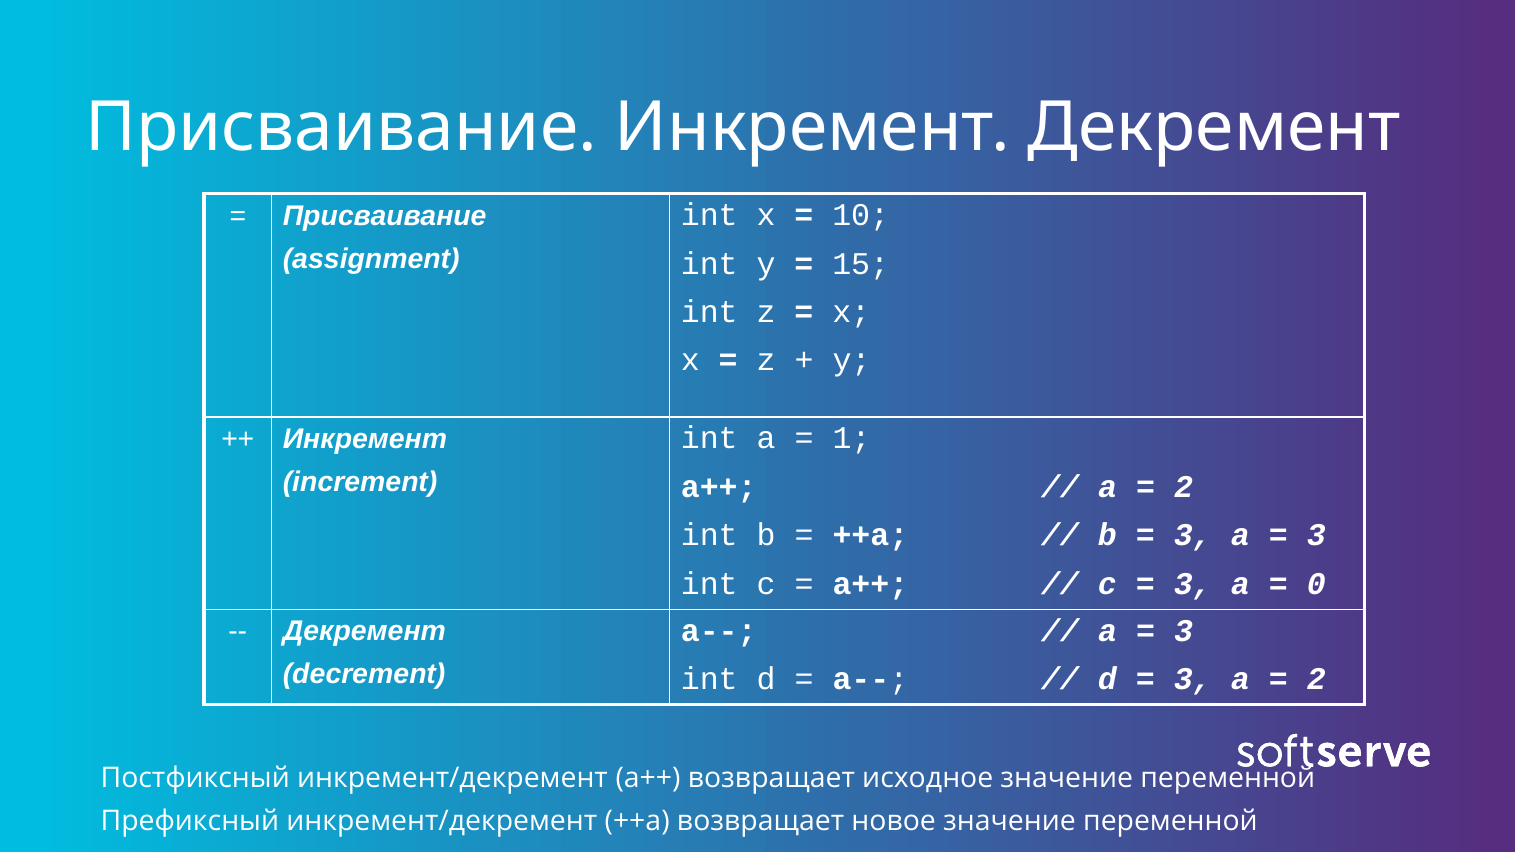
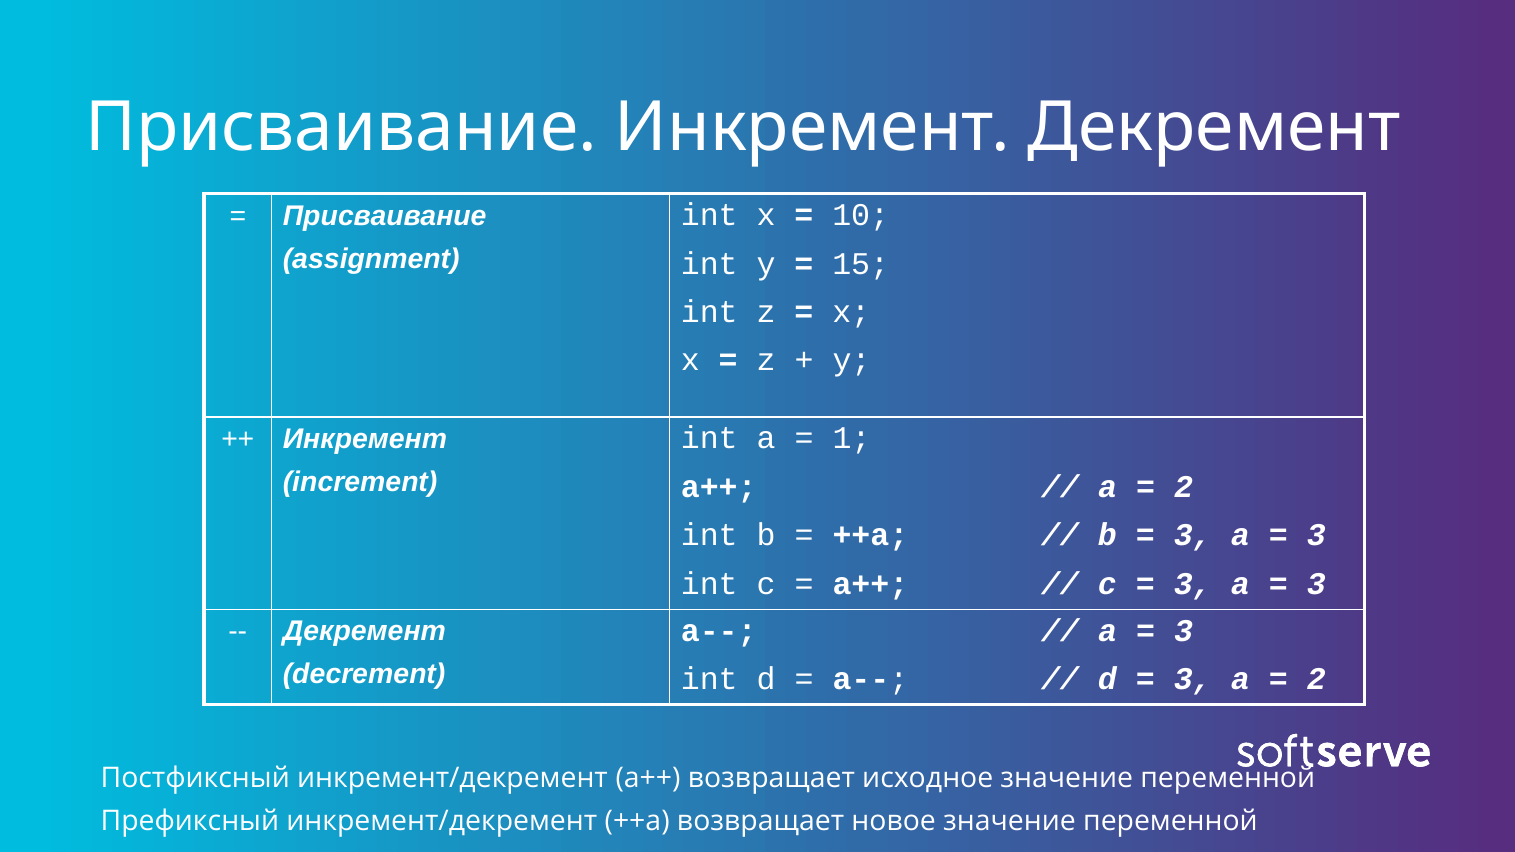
0 at (1316, 584): 0 -> 3
